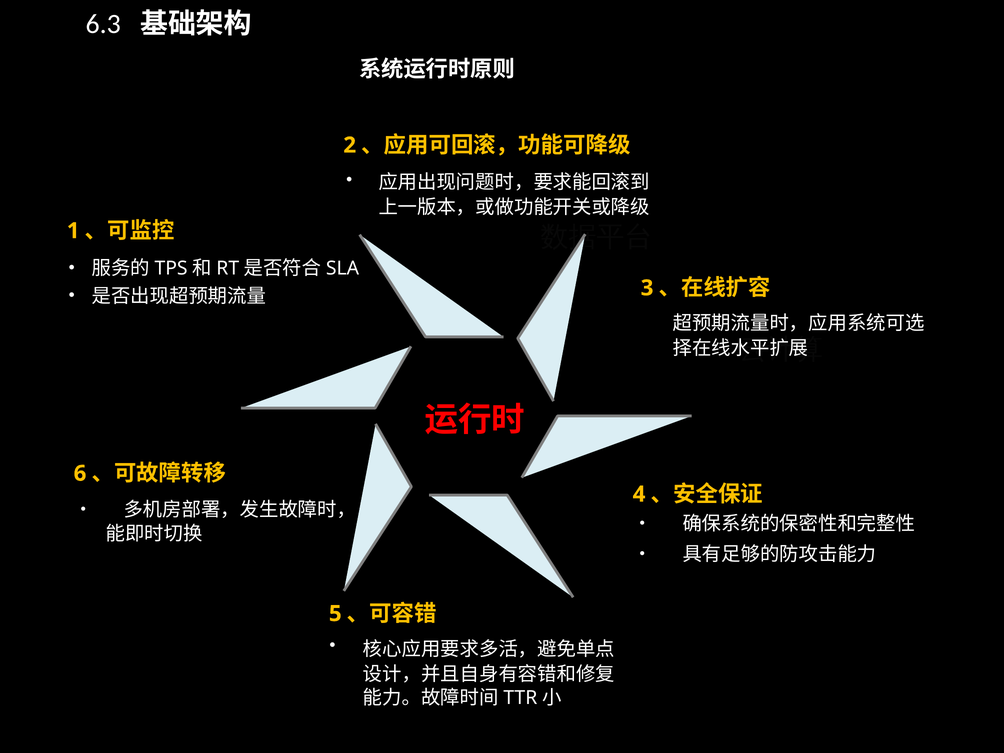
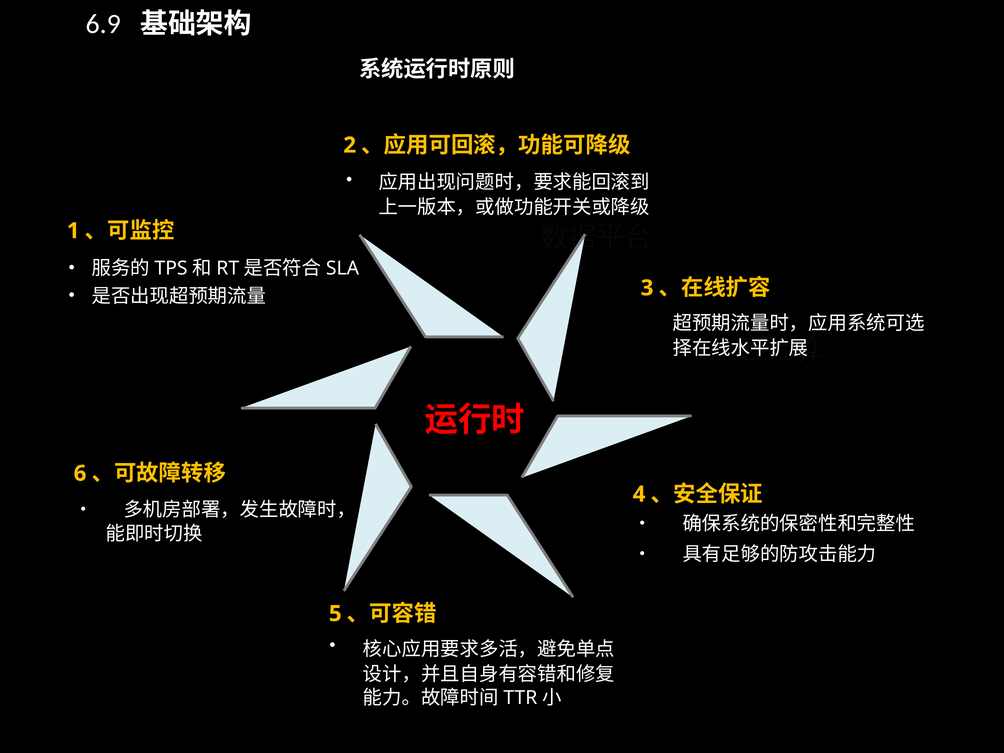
6.3: 6.3 -> 6.9
